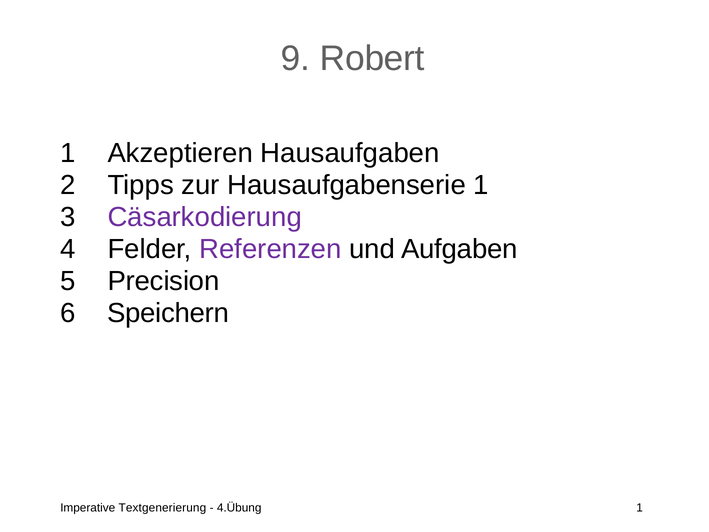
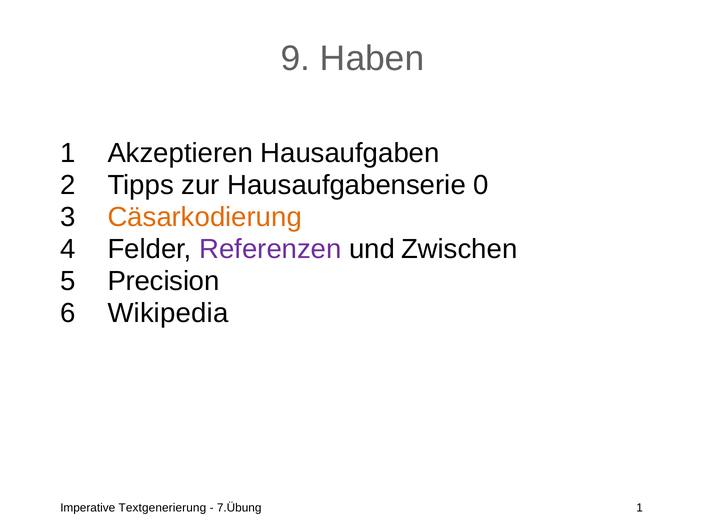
Robert: Robert -> Haben
Hausaufgabenserie 1: 1 -> 0
Cäsarkodierung colour: purple -> orange
Aufgaben: Aufgaben -> Zwischen
Speichern: Speichern -> Wikipedia
4.Übung: 4.Übung -> 7.Übung
